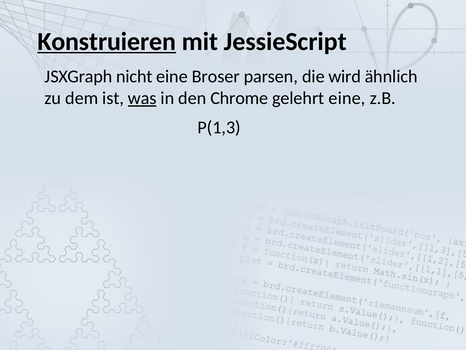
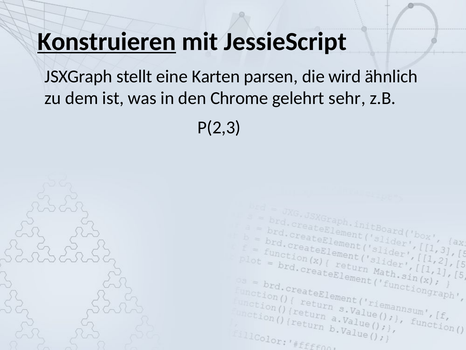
nicht: nicht -> stellt
Broser: Broser -> Karten
was underline: present -> none
gelehrt eine: eine -> sehr
P(1,3: P(1,3 -> P(2,3
